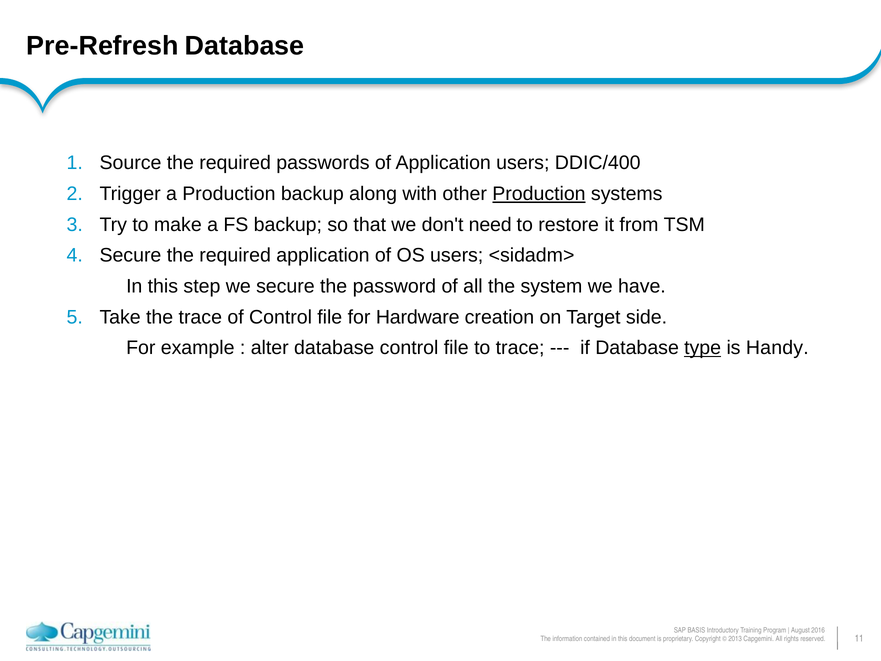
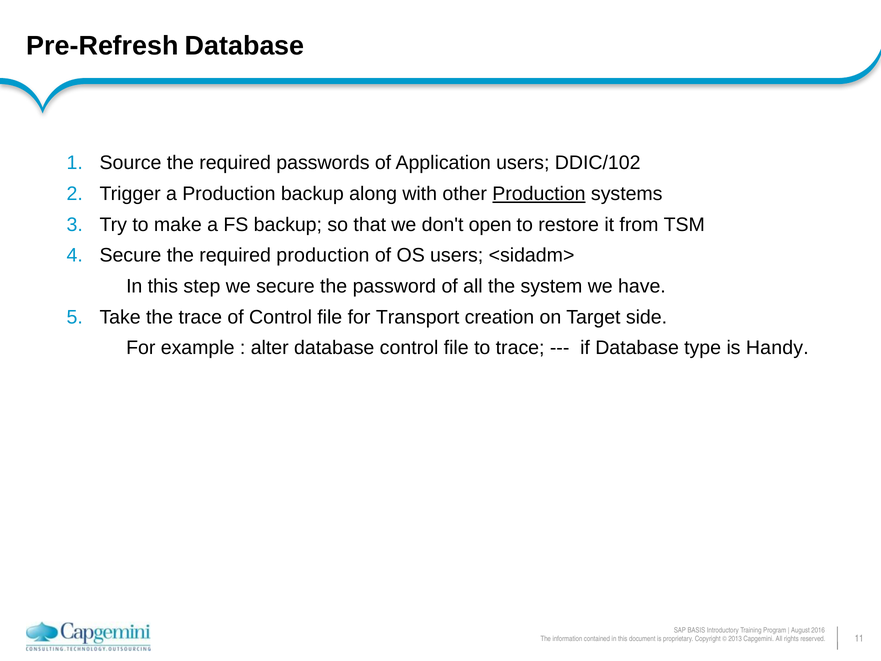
DDIC/400: DDIC/400 -> DDIC/102
need: need -> open
required application: application -> production
Hardware: Hardware -> Transport
type underline: present -> none
